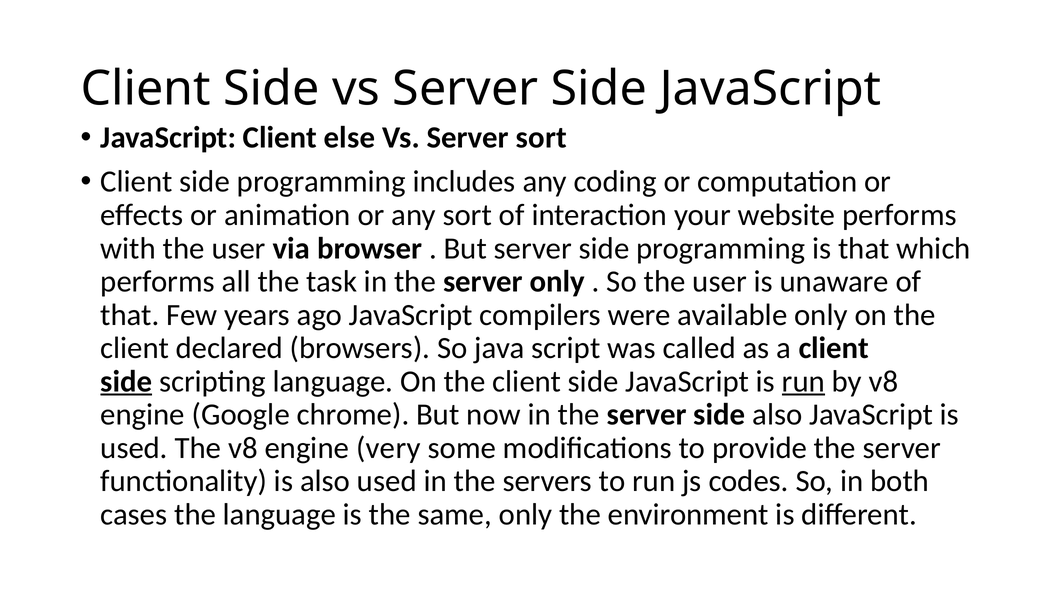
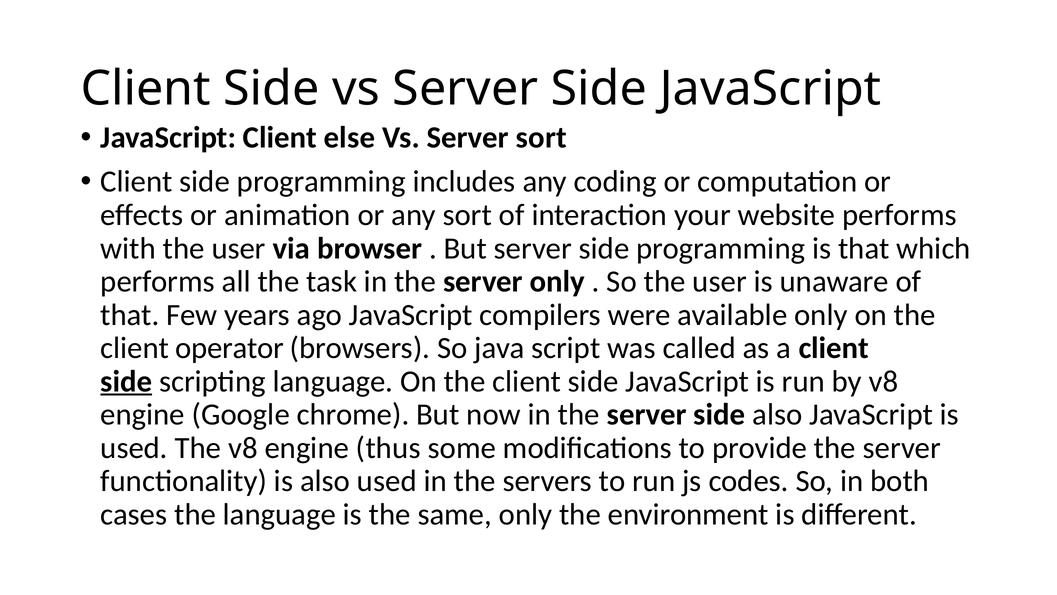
declared: declared -> operator
run at (803, 381) underline: present -> none
very: very -> thus
